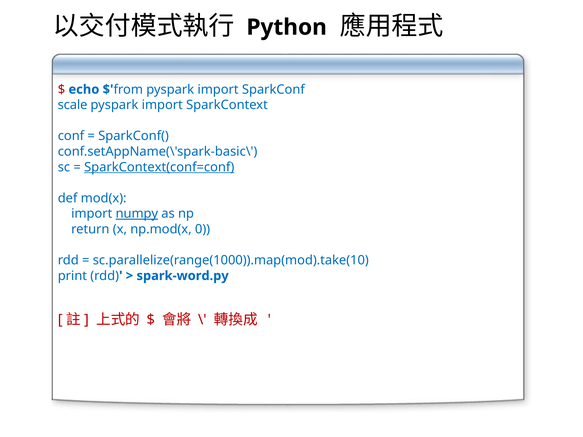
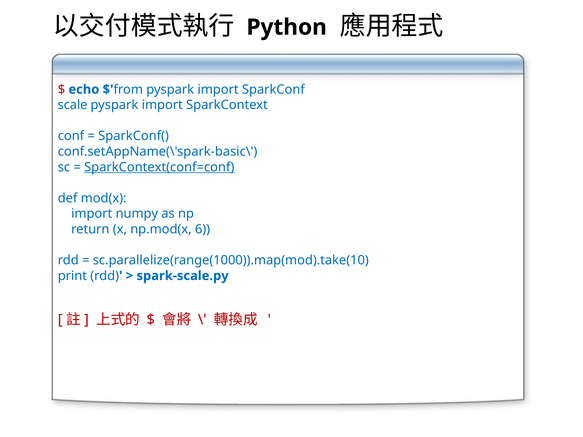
numpy underline: present -> none
0: 0 -> 6
spark-word.py: spark-word.py -> spark-scale.py
